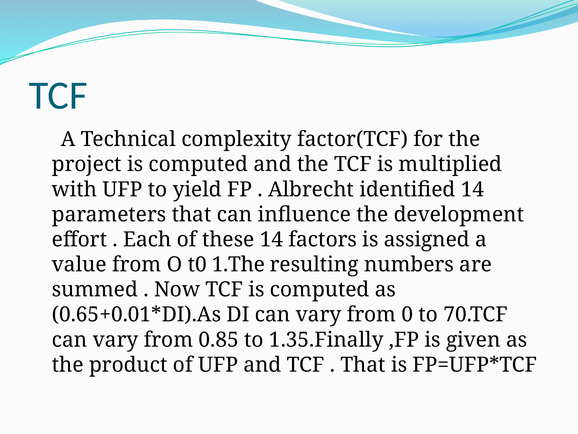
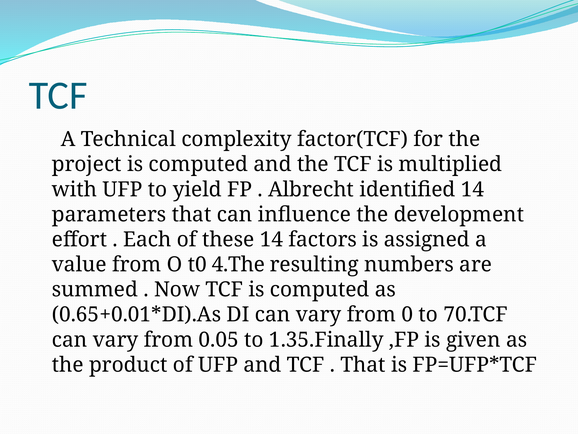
1.The: 1.The -> 4.The
0.85: 0.85 -> 0.05
